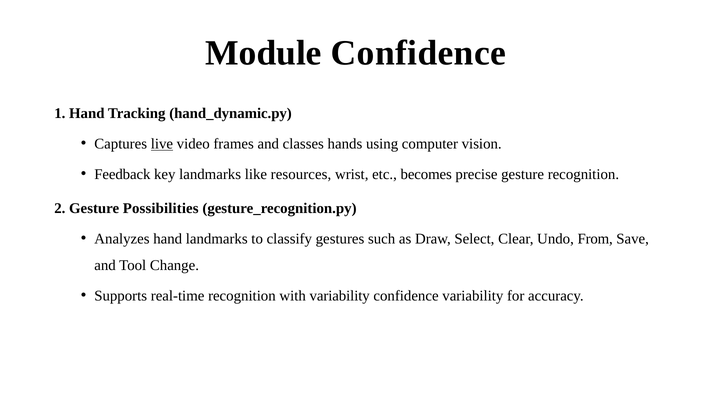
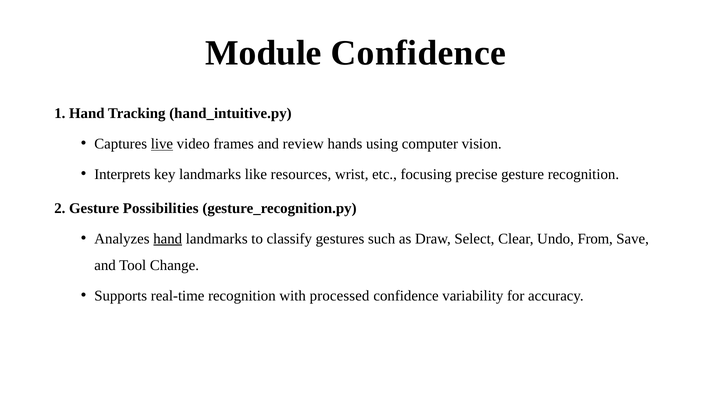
hand_dynamic.py: hand_dynamic.py -> hand_intuitive.py
classes: classes -> review
Feedback: Feedback -> Interprets
becomes: becomes -> focusing
hand at (168, 239) underline: none -> present
with variability: variability -> processed
